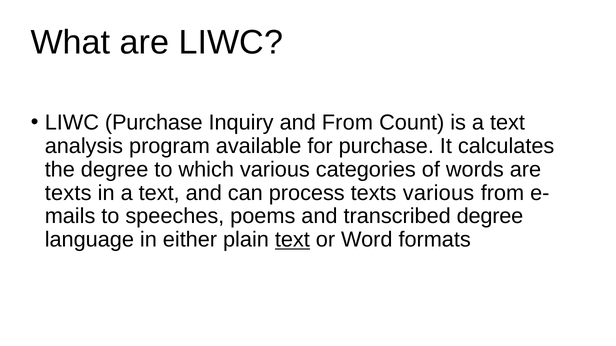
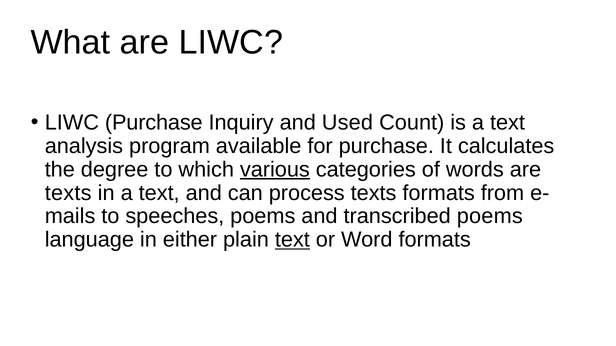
and From: From -> Used
various at (275, 170) underline: none -> present
texts various: various -> formats
transcribed degree: degree -> poems
